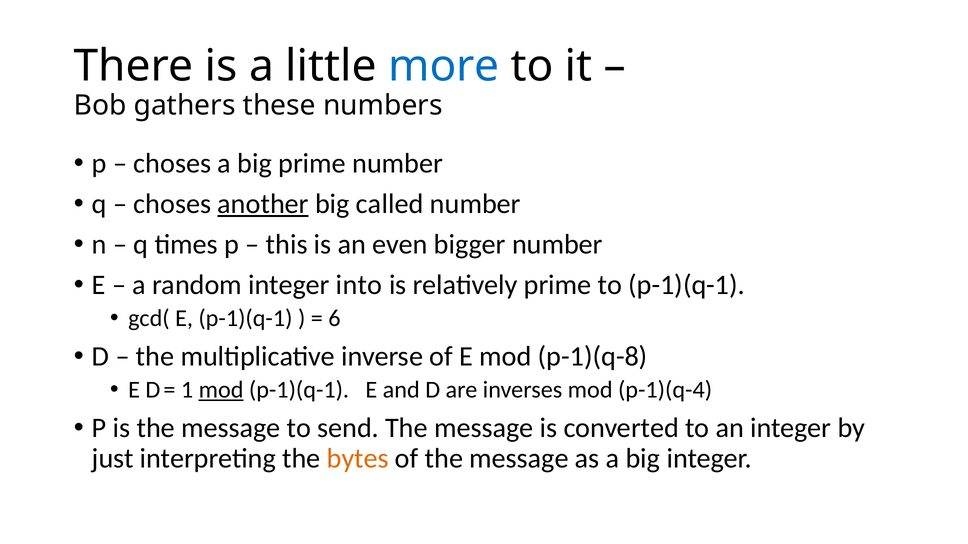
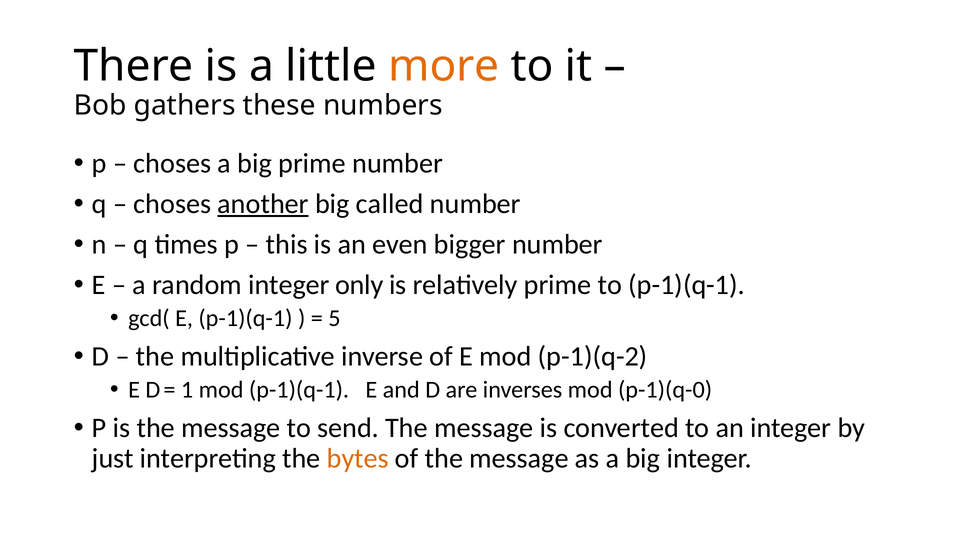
more colour: blue -> orange
into: into -> only
6: 6 -> 5
p-1)(q-8: p-1)(q-8 -> p-1)(q-2
mod at (221, 390) underline: present -> none
p-1)(q-4: p-1)(q-4 -> p-1)(q-0
